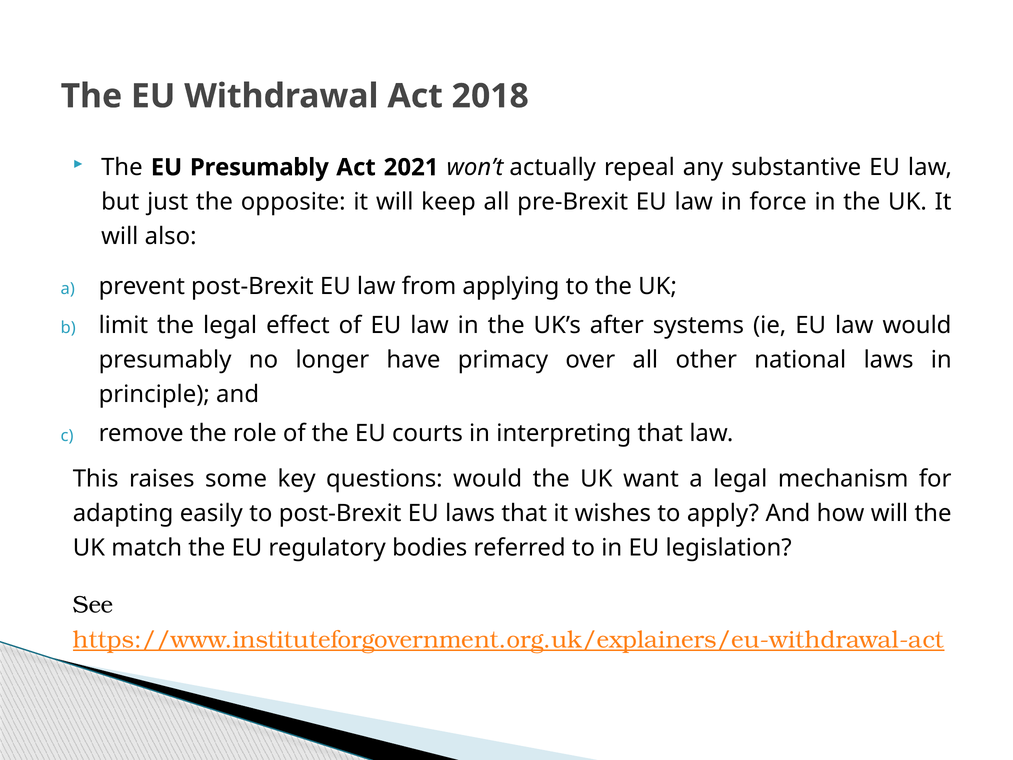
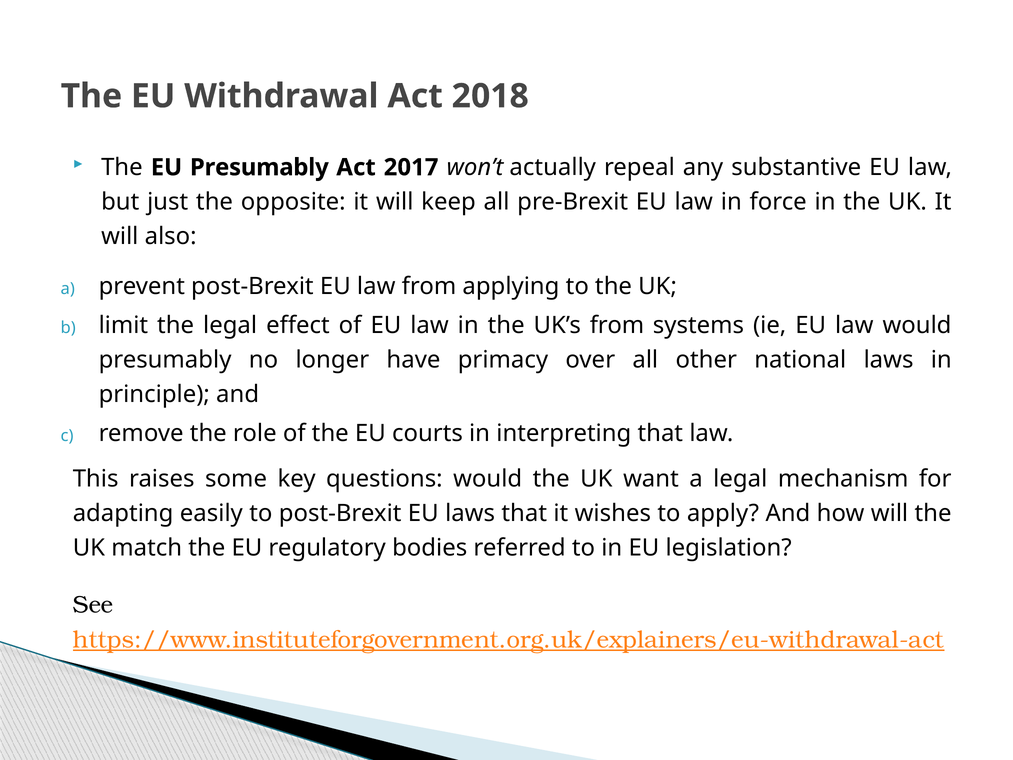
2021: 2021 -> 2017
UK’s after: after -> from
